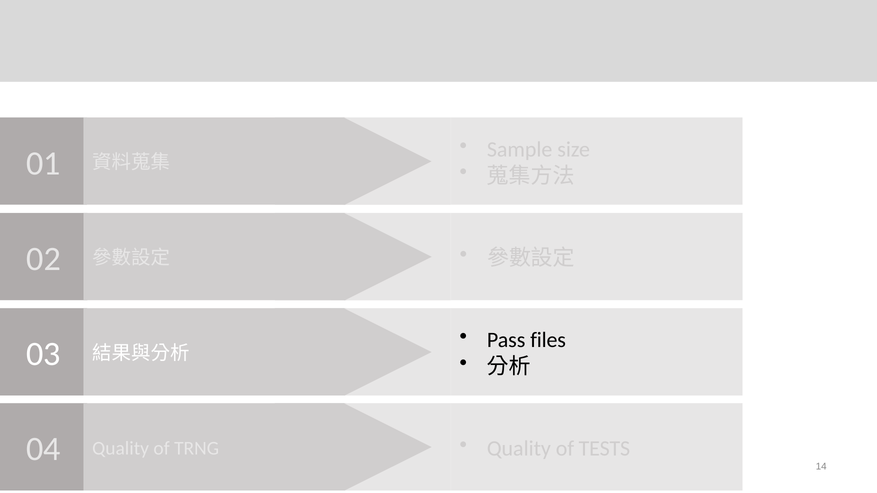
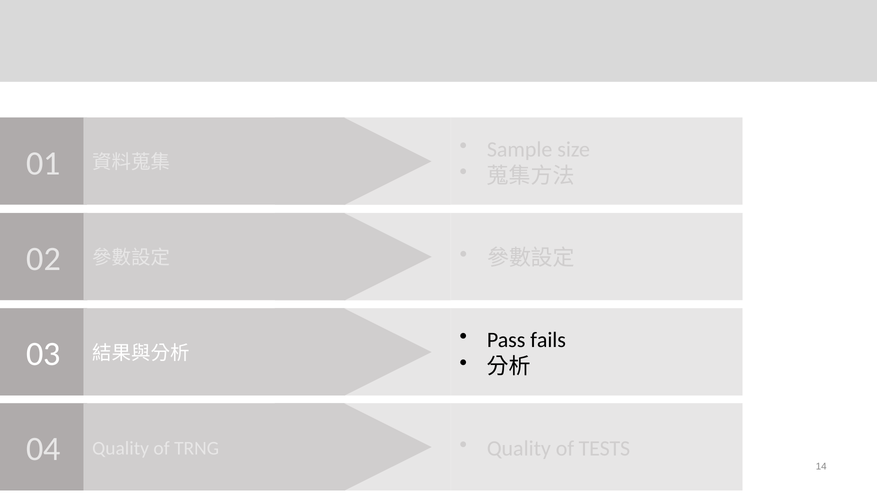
files: files -> fails
